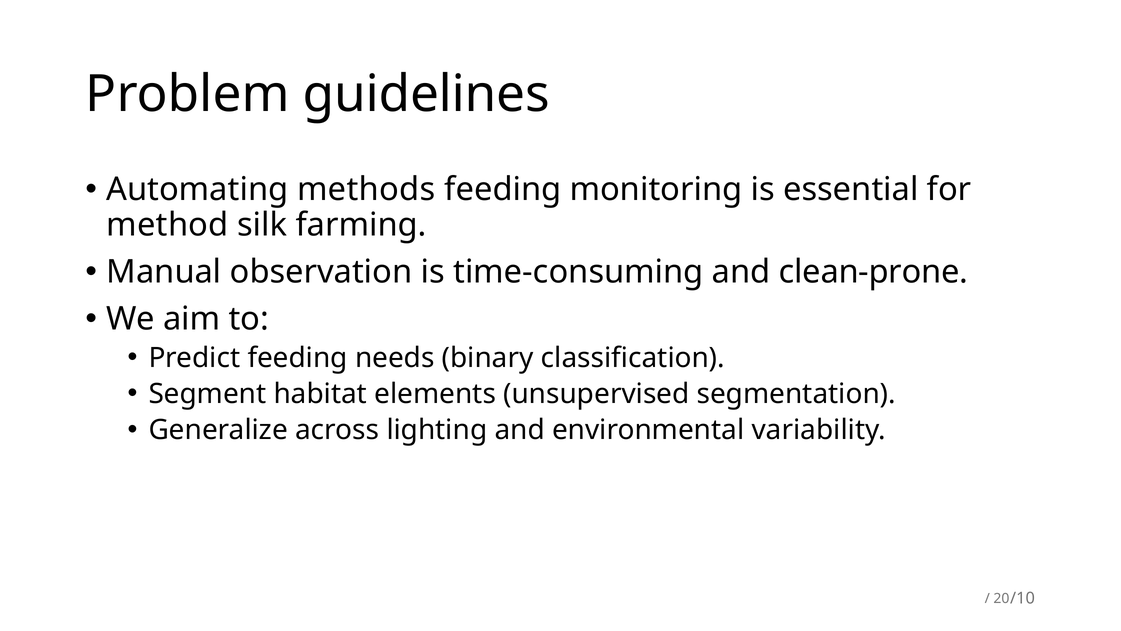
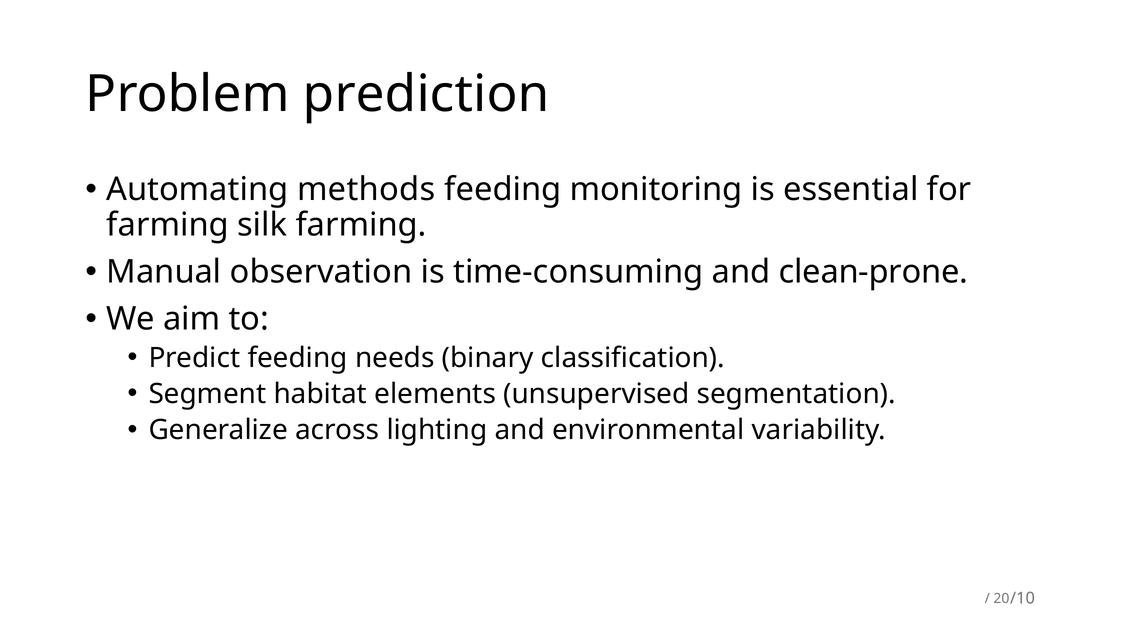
guidelines: guidelines -> prediction
method at (168, 225): method -> farming
